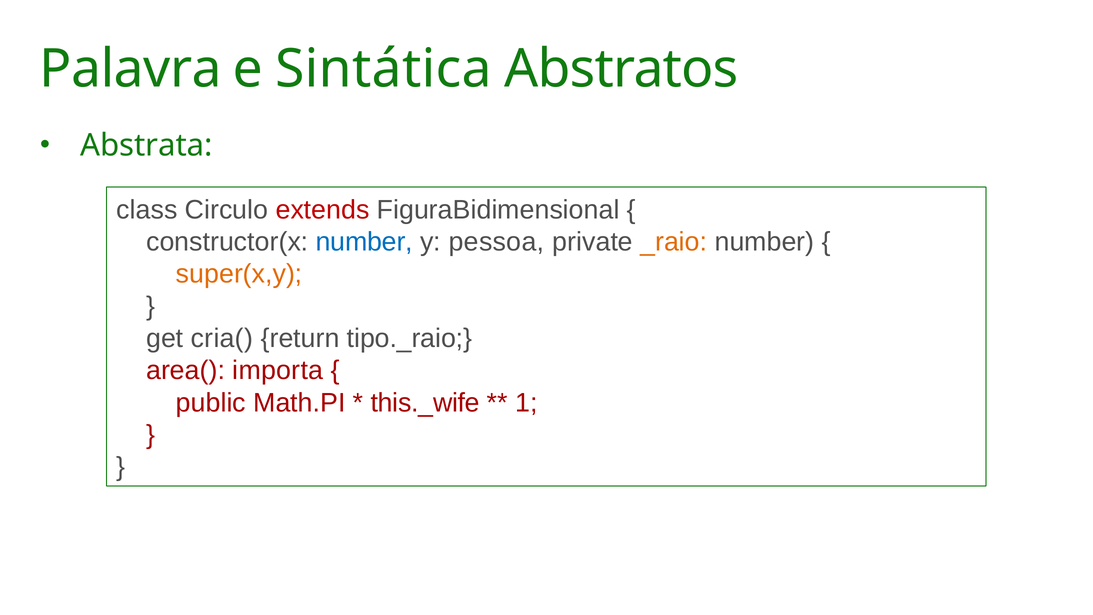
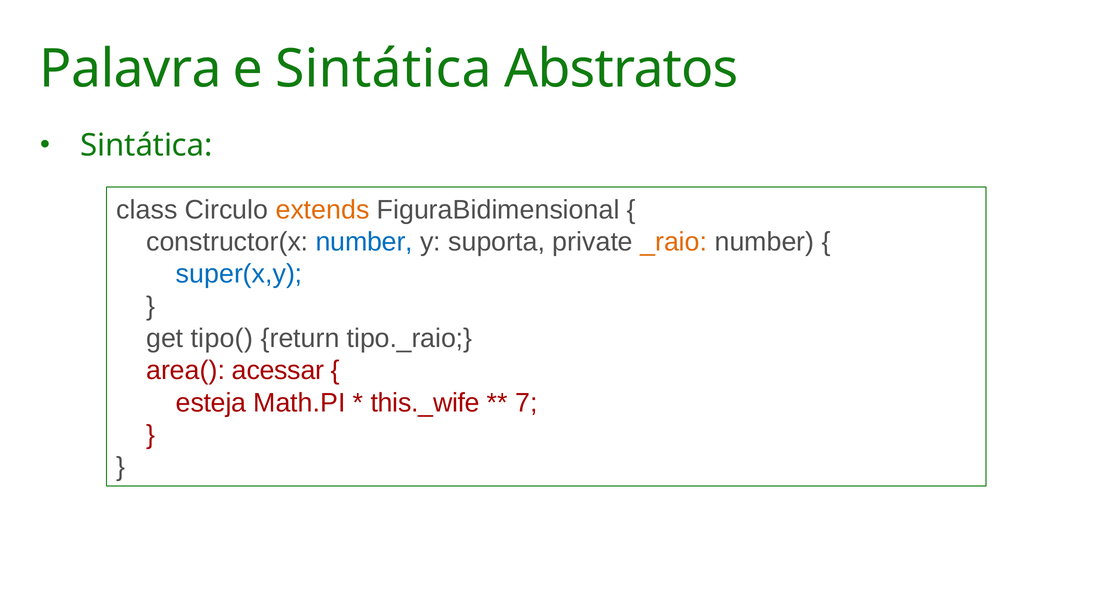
Abstrata at (146, 145): Abstrata -> Sintática
extends colour: red -> orange
pessoa: pessoa -> suporta
super(x,y colour: orange -> blue
cria(: cria( -> tipo(
importa: importa -> acessar
public: public -> esteja
1: 1 -> 7
